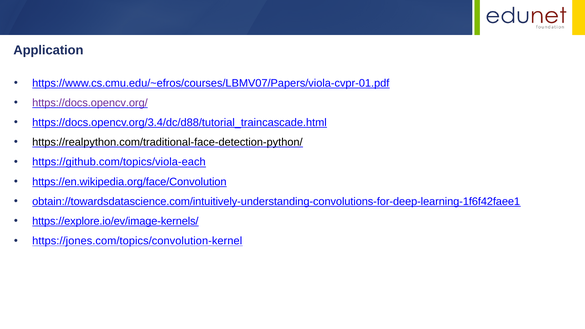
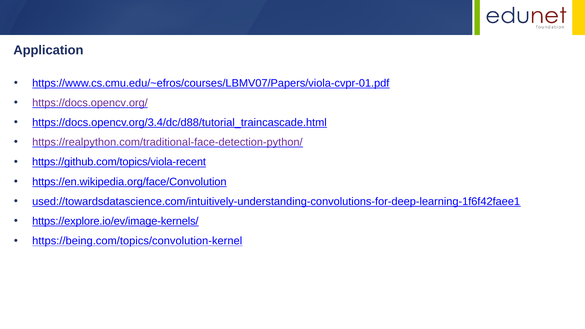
https://realpython.com/traditional-face-detection-python/ colour: black -> purple
https://github.com/topics/viola-each: https://github.com/topics/viola-each -> https://github.com/topics/viola-recent
obtain://towardsdatascience.com/intuitively-understanding-convolutions-for-deep-learning-1f6f42faee1: obtain://towardsdatascience.com/intuitively-understanding-convolutions-for-deep-learning-1f6f42faee1 -> used://towardsdatascience.com/intuitively-understanding-convolutions-for-deep-learning-1f6f42faee1
https://jones.com/topics/convolution-kernel: https://jones.com/topics/convolution-kernel -> https://being.com/topics/convolution-kernel
